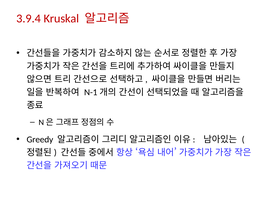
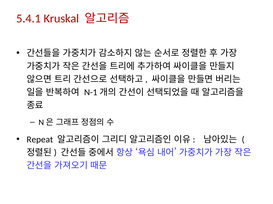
3.9.4: 3.9.4 -> 5.4.1
Greedy: Greedy -> Repeat
